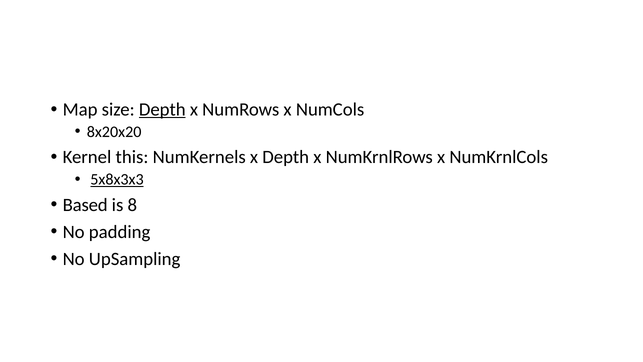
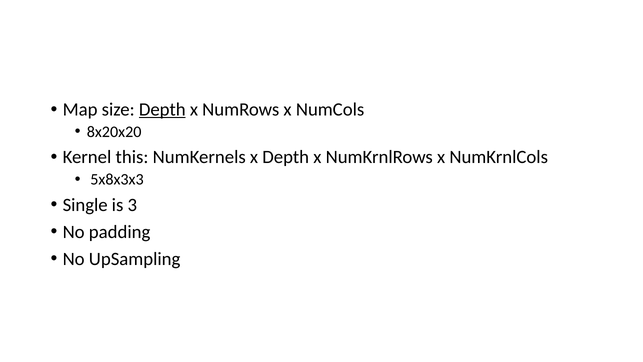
5x8x3x3 underline: present -> none
Based: Based -> Single
8: 8 -> 3
